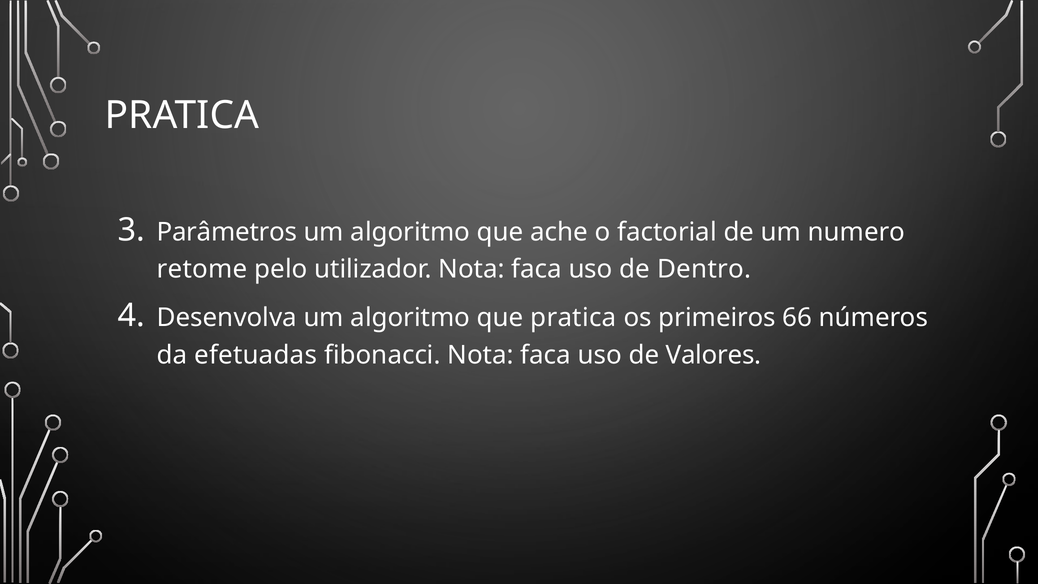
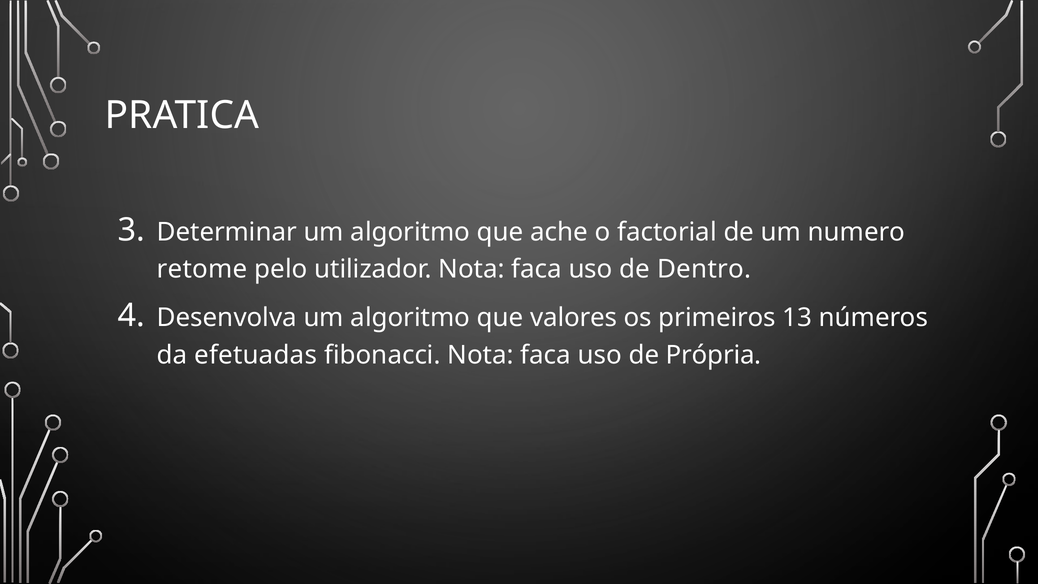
Parâmetros: Parâmetros -> Determinar
que pratica: pratica -> valores
66: 66 -> 13
Valores: Valores -> Própria
